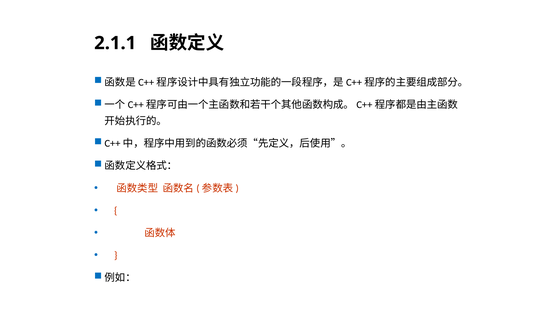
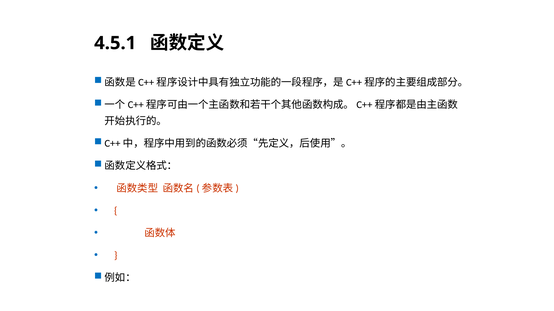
2.1.1: 2.1.1 -> 4.5.1
